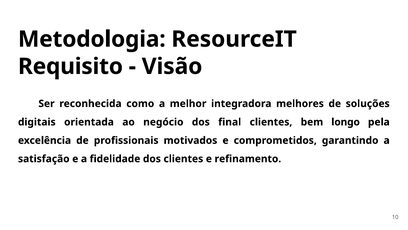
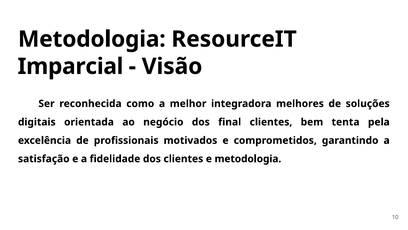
Requisito: Requisito -> Imparcial
longo: longo -> tenta
e refinamento: refinamento -> metodologia
